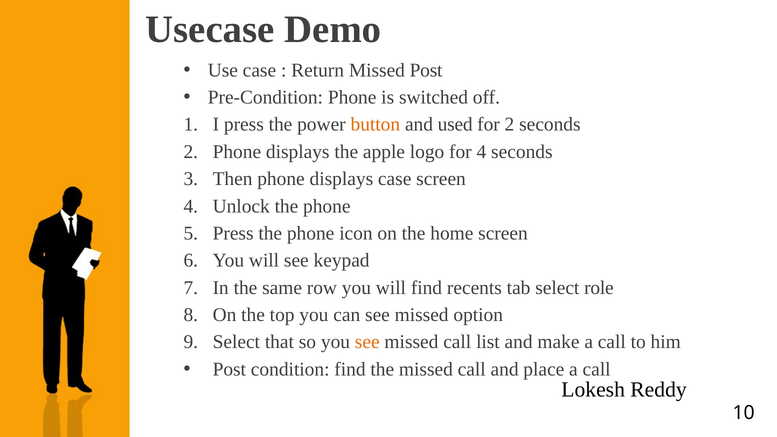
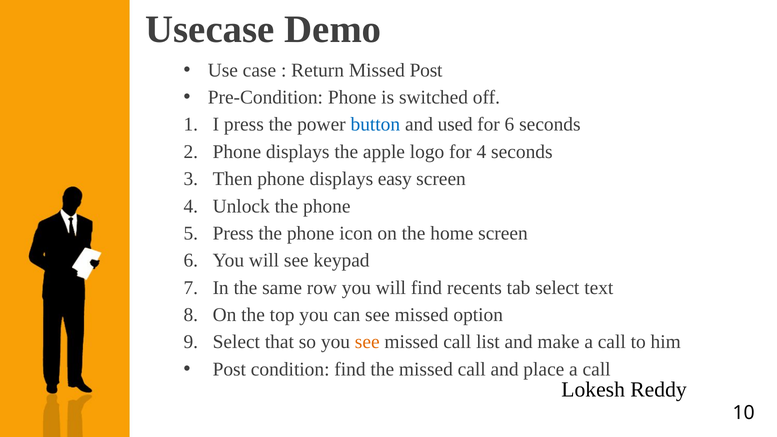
button colour: orange -> blue
for 2: 2 -> 6
displays case: case -> easy
role: role -> text
